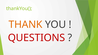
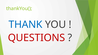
THANK colour: orange -> blue
